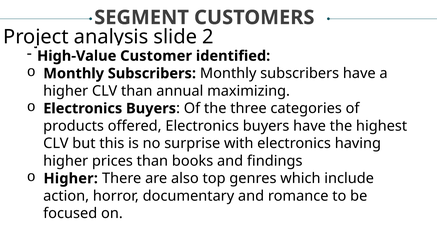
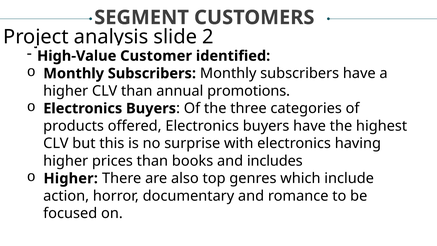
maximizing: maximizing -> promotions
findings: findings -> includes
